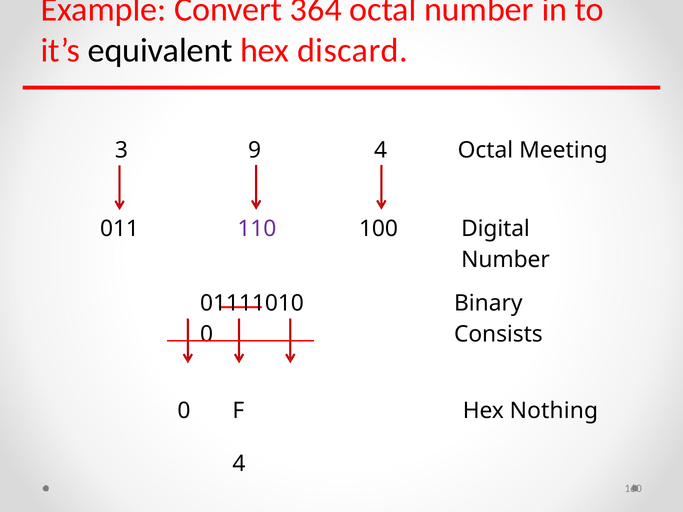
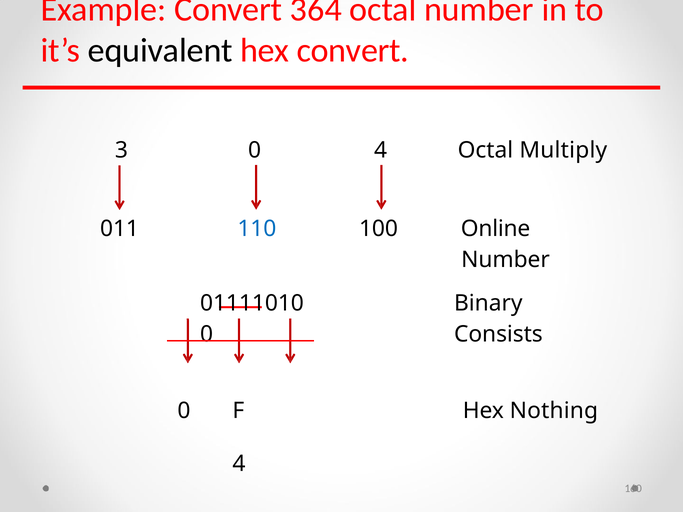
hex discard: discard -> convert
3 9: 9 -> 0
Meeting: Meeting -> Multiply
110 colour: purple -> blue
Digital: Digital -> Online
